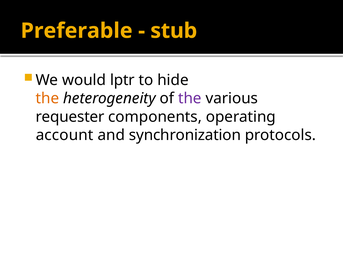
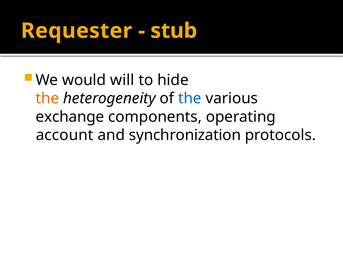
Preferable: Preferable -> Requester
lptr: lptr -> will
the at (190, 99) colour: purple -> blue
requester: requester -> exchange
